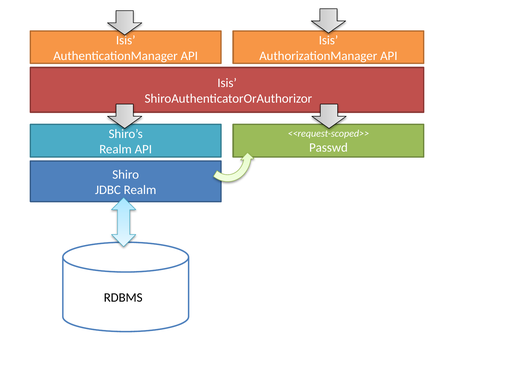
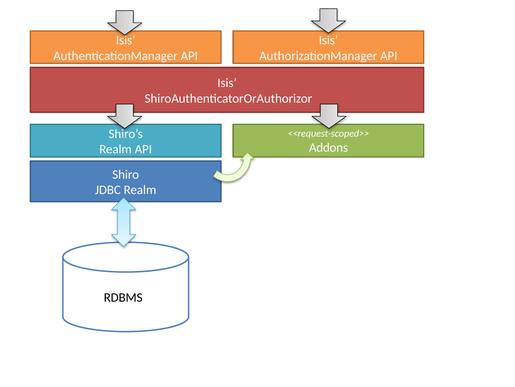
Passwd: Passwd -> Addons
